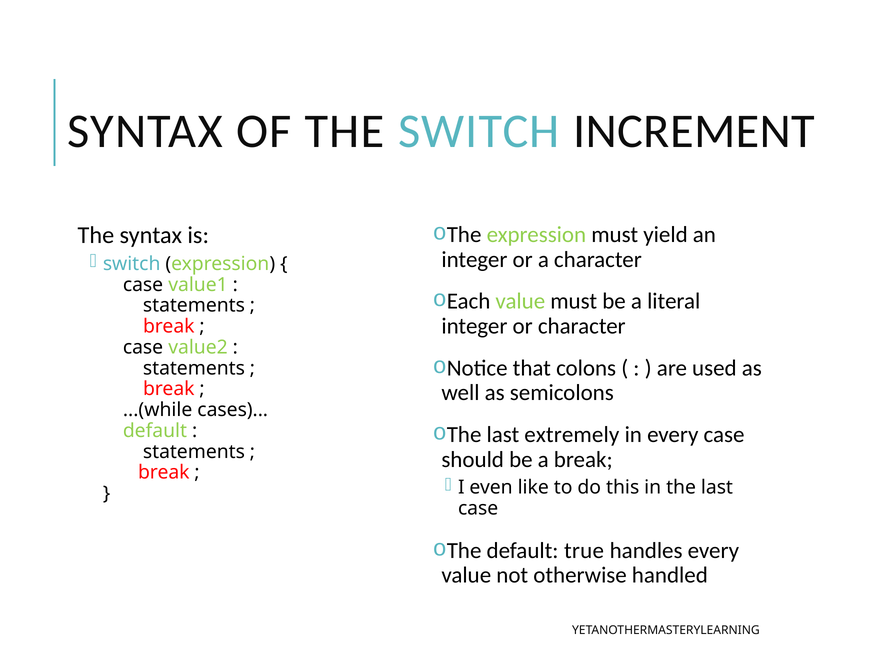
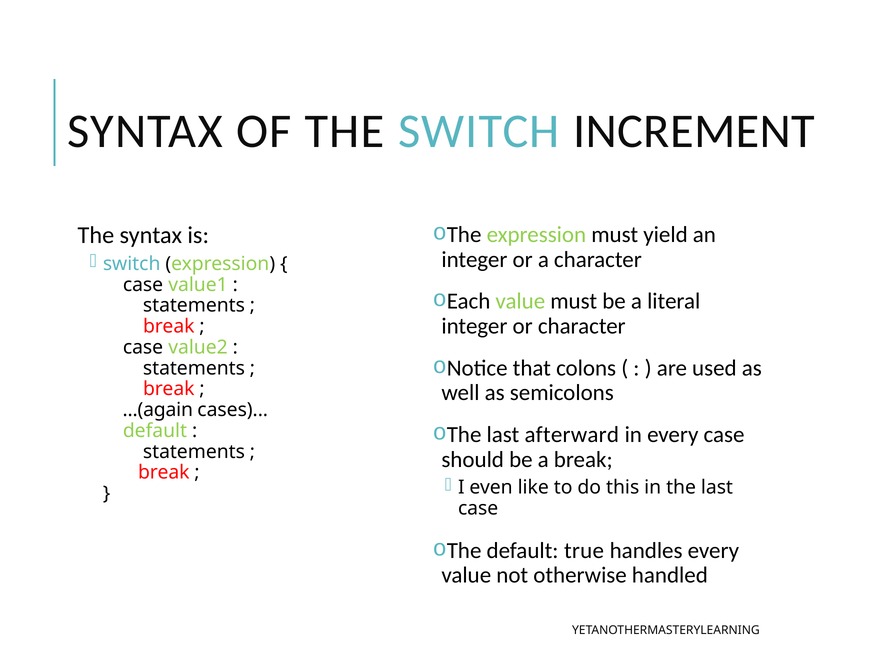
...(while: ...(while -> ...(again
extremely: extremely -> afterward
